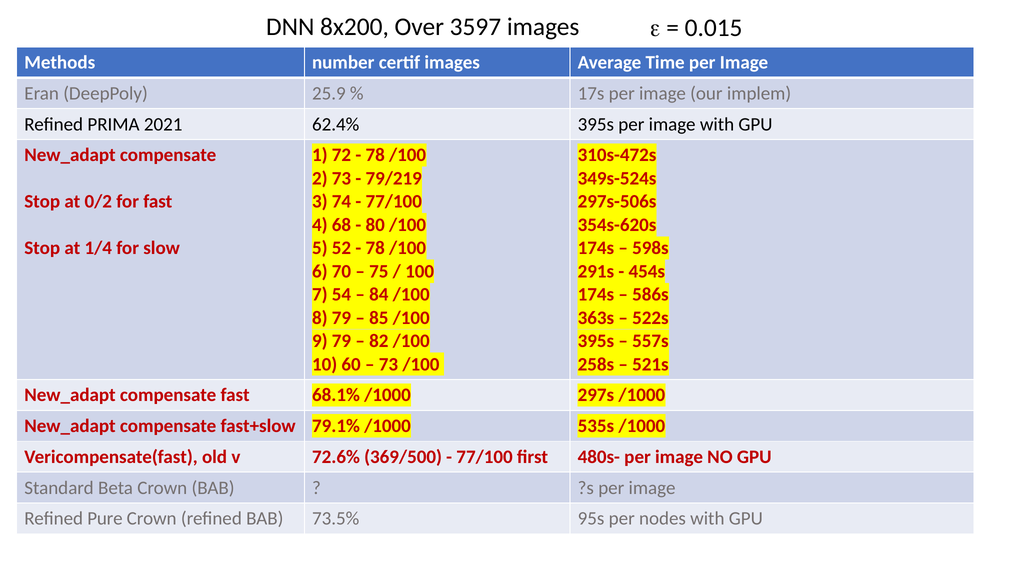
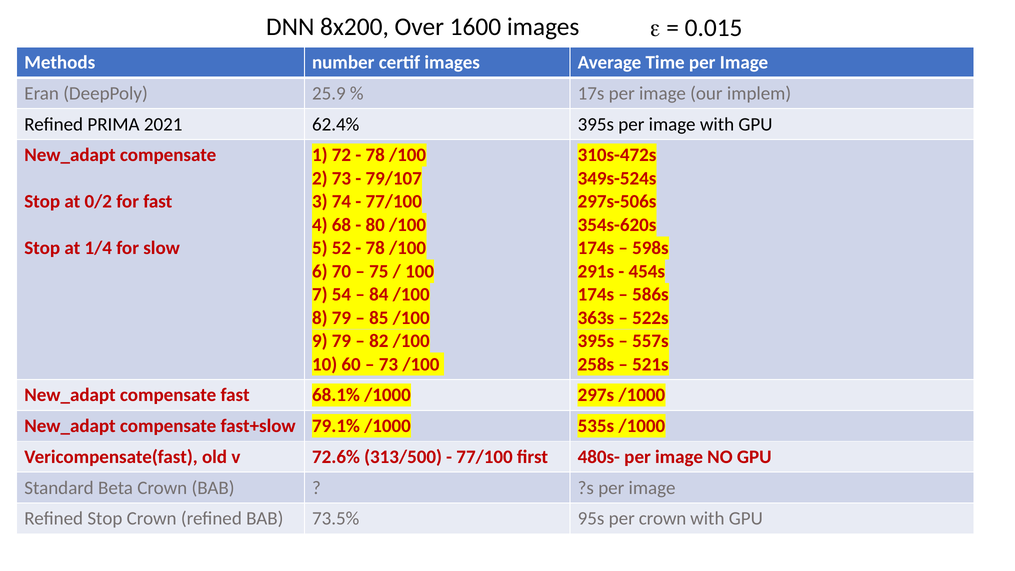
3597: 3597 -> 1600
79/219: 79/219 -> 79/107
369/500: 369/500 -> 313/500
Refined Pure: Pure -> Stop
per nodes: nodes -> crown
